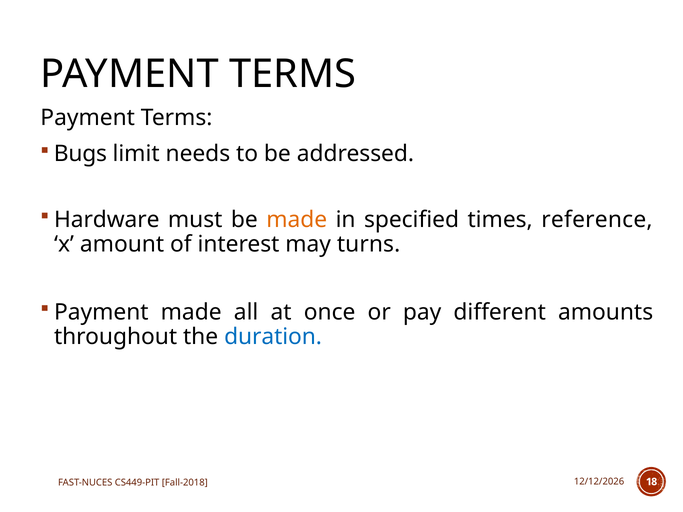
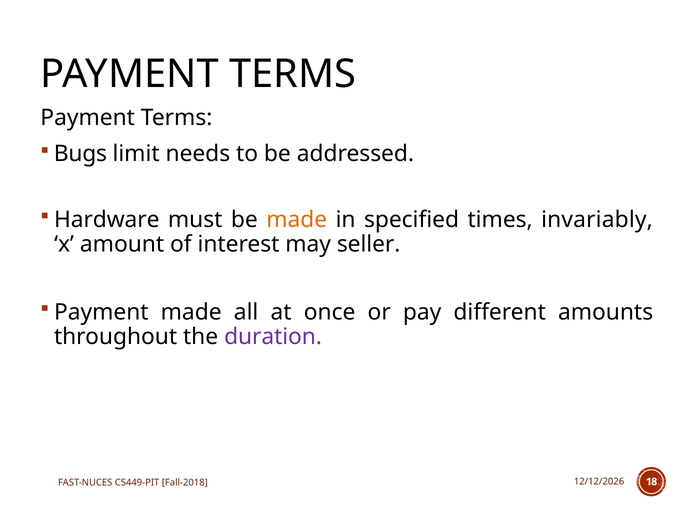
reference: reference -> invariably
turns: turns -> seller
duration colour: blue -> purple
